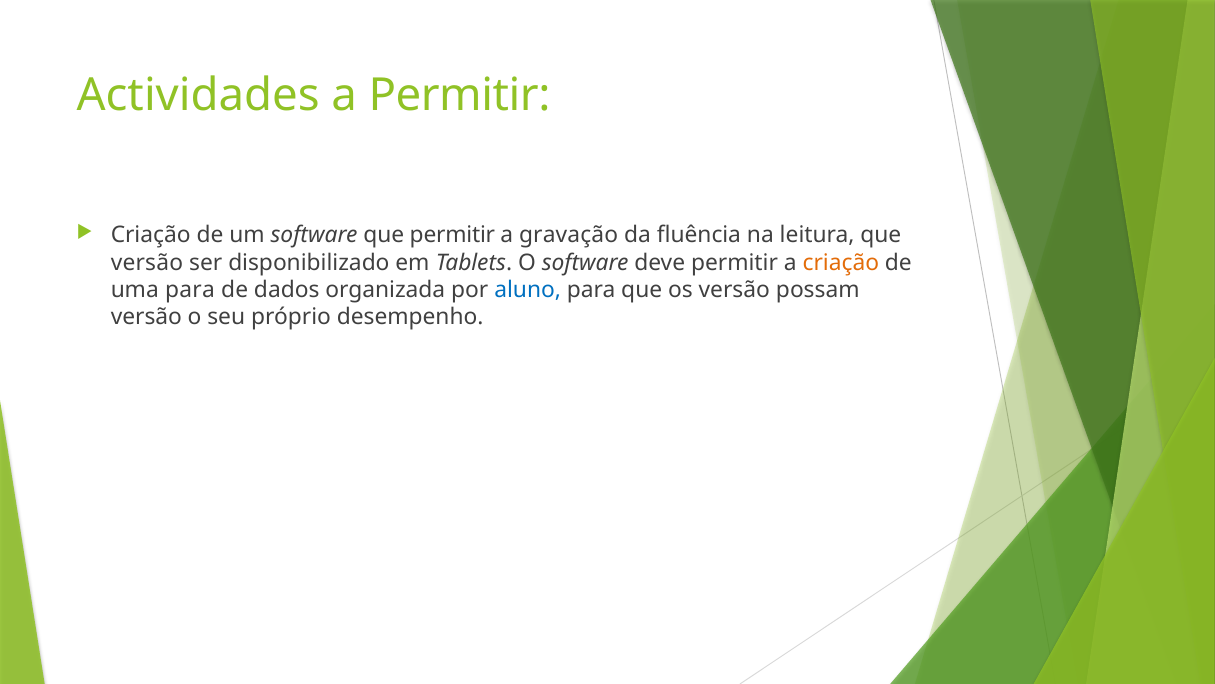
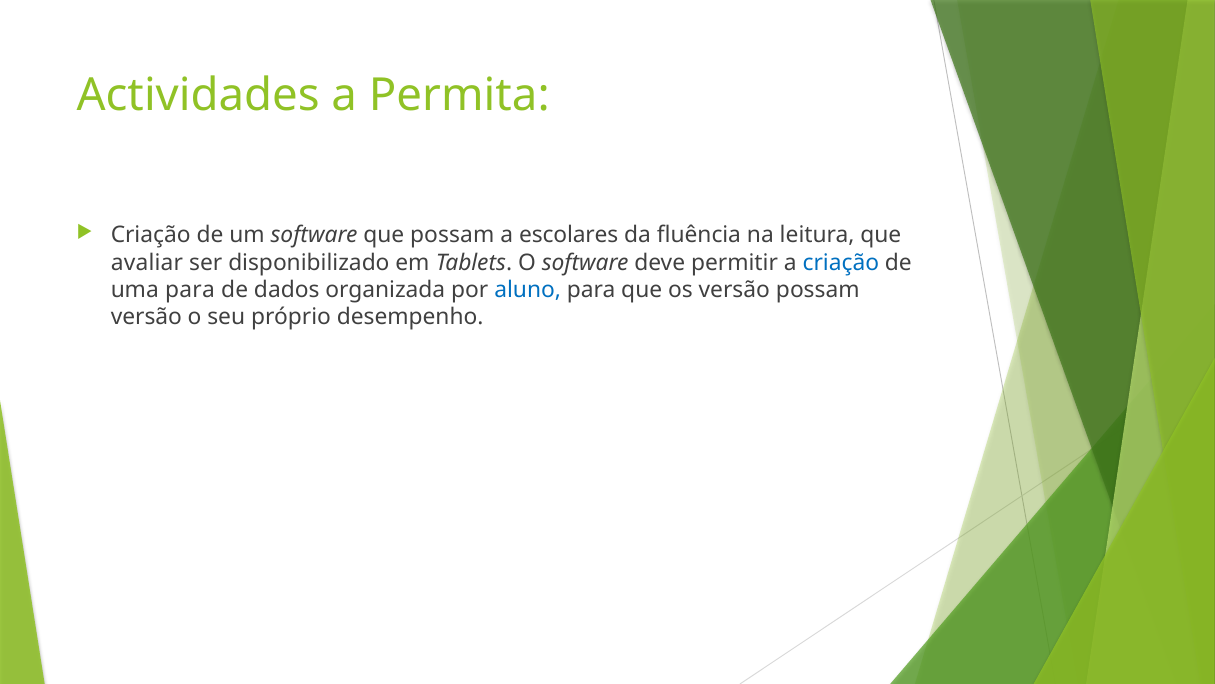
a Permitir: Permitir -> Permita
que permitir: permitir -> possam
gravação: gravação -> escolares
versão at (147, 262): versão -> avaliar
criação at (841, 262) colour: orange -> blue
